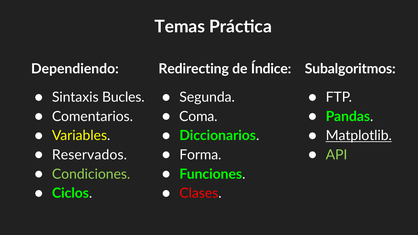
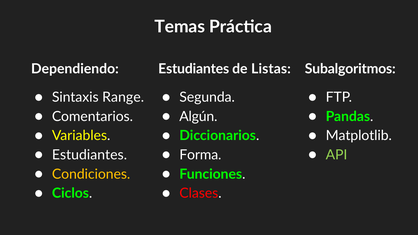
Redirecting at (194, 69): Redirecting -> Estudiantes
Índice: Índice -> Listas
Bucles: Bucles -> Range
Coma: Coma -> Algún
Matplotlib underline: present -> none
Reservados at (89, 155): Reservados -> Estudiantes
Condiciones colour: light green -> yellow
